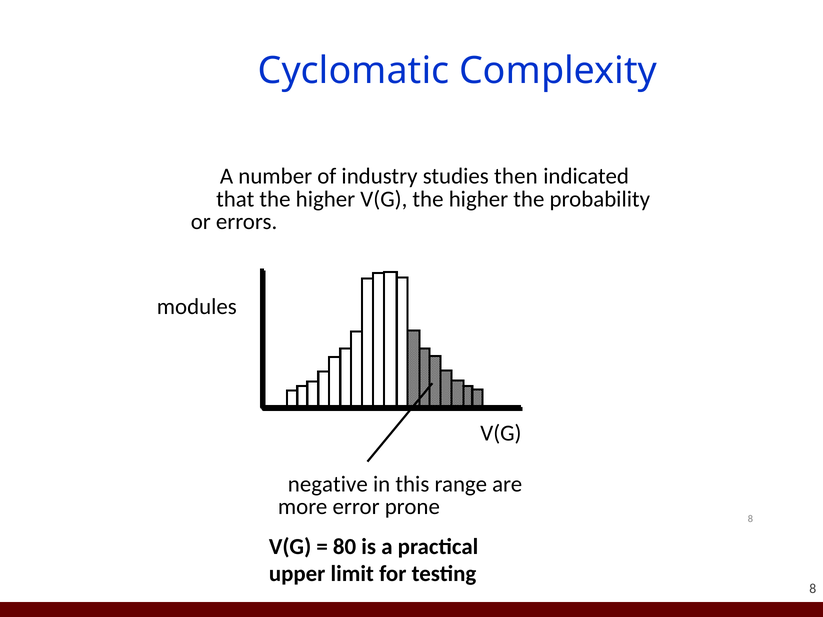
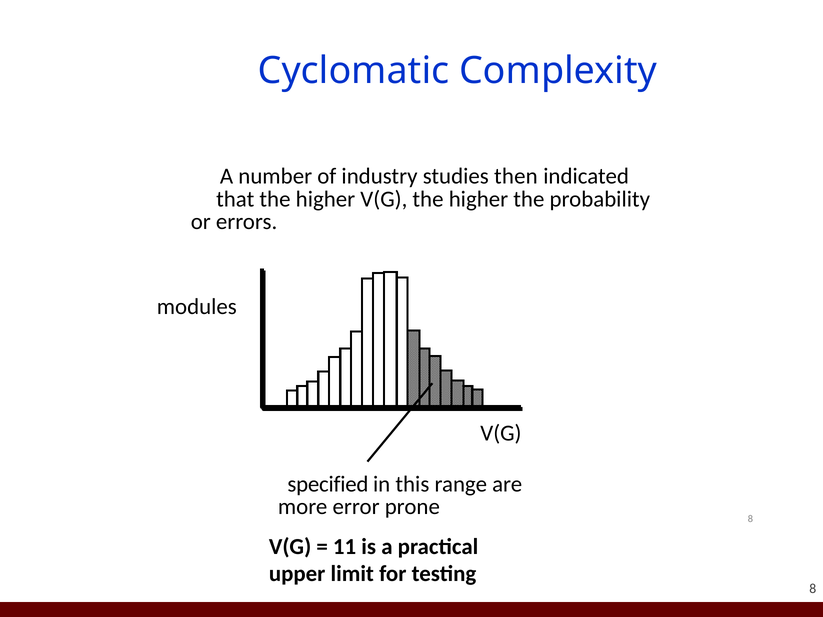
negative: negative -> specified
80: 80 -> 11
